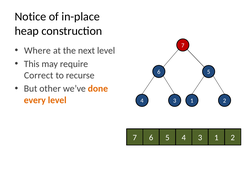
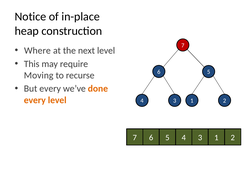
Correct: Correct -> Moving
But other: other -> every
